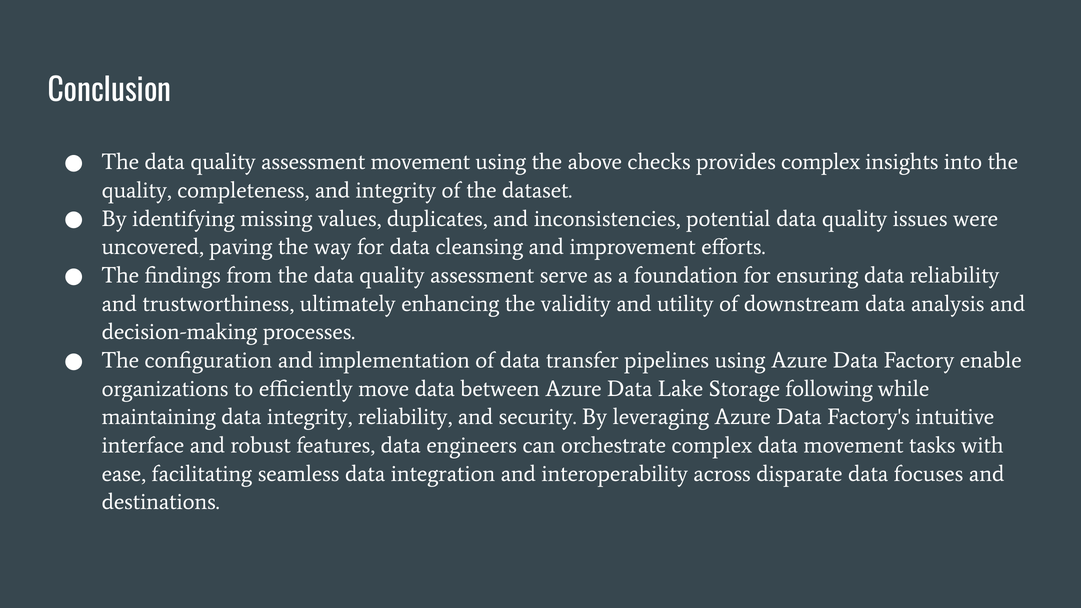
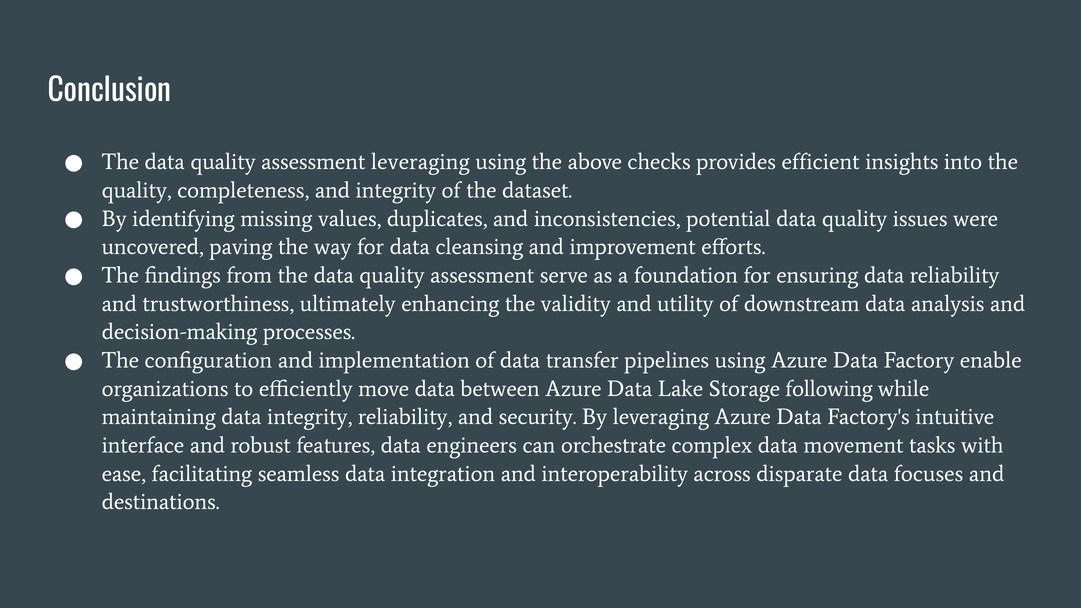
assessment movement: movement -> leveraging
provides complex: complex -> efficient
